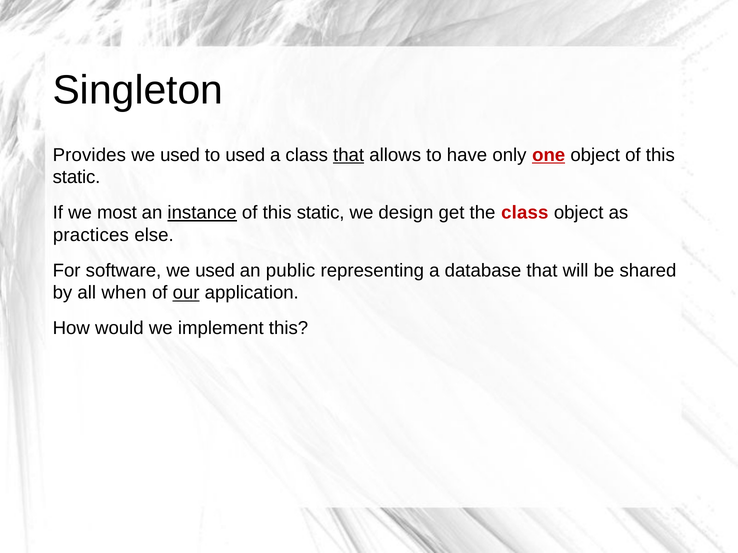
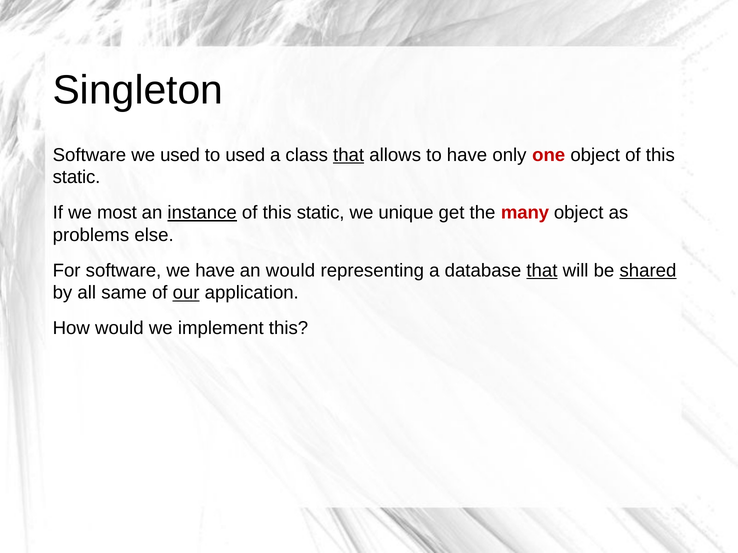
Provides at (89, 155): Provides -> Software
one underline: present -> none
design: design -> unique
the class: class -> many
practices: practices -> problems
used at (215, 271): used -> have
an public: public -> would
that at (542, 271) underline: none -> present
shared underline: none -> present
when: when -> same
